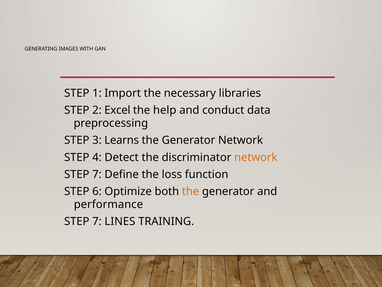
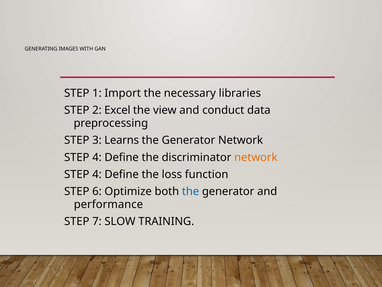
help: help -> view
Detect at (122, 157): Detect -> Define
7 at (97, 174): 7 -> 4
the at (191, 191) colour: orange -> blue
LINES: LINES -> SLOW
